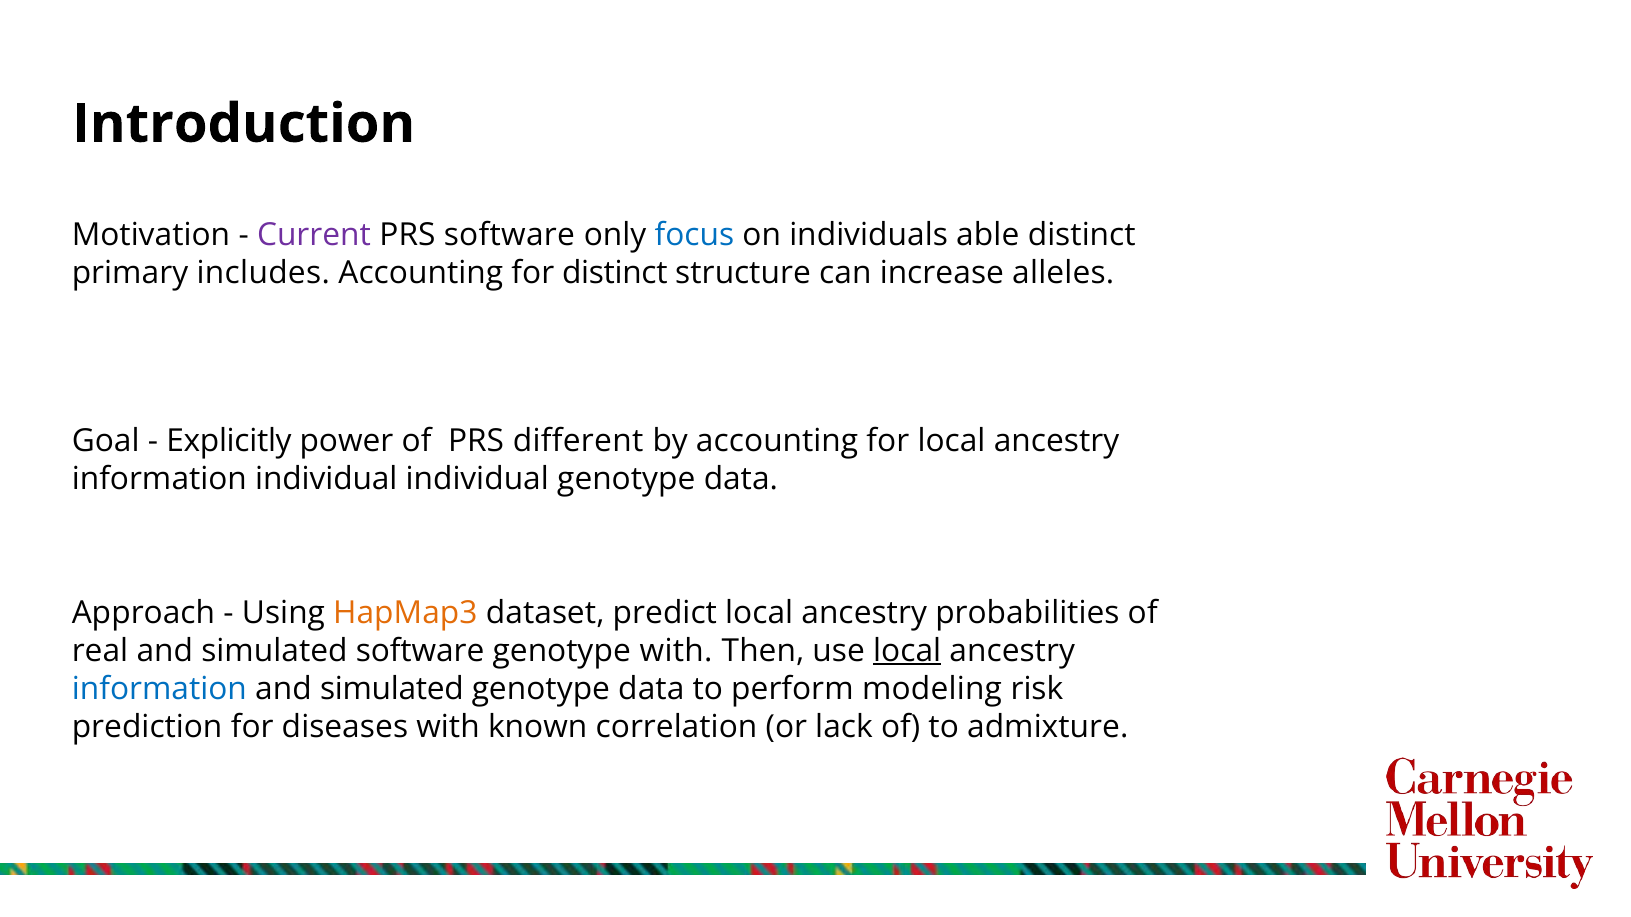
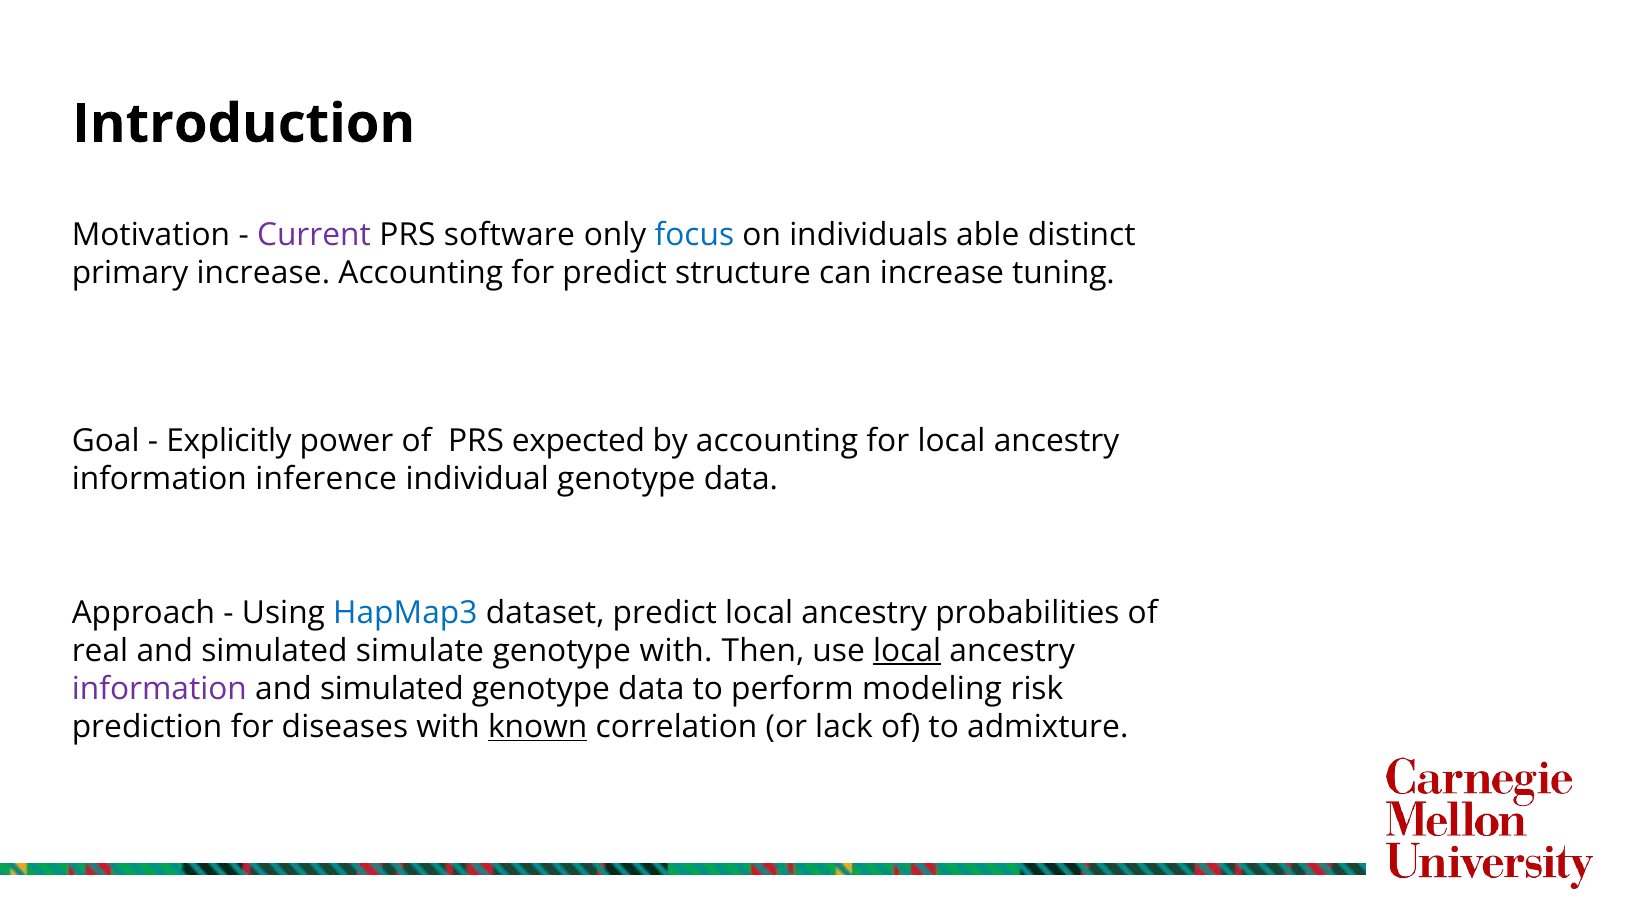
primary includes: includes -> increase
for distinct: distinct -> predict
alleles: alleles -> tuning
different: different -> expected
information individual: individual -> inference
HapMap3 colour: orange -> blue
simulated software: software -> simulate
information at (159, 689) colour: blue -> purple
known underline: none -> present
